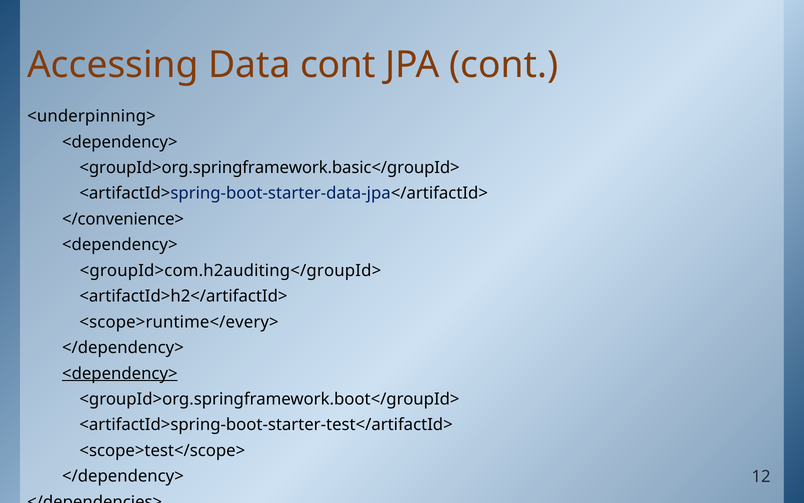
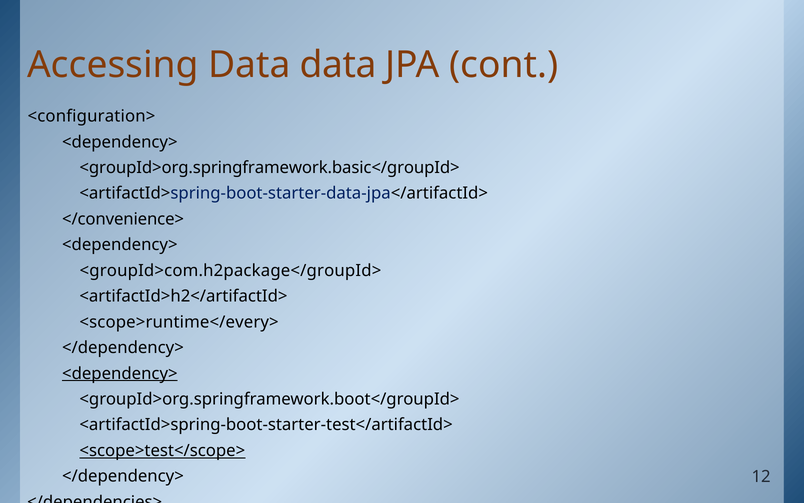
Data cont: cont -> data
<underpinning>: <underpinning> -> <configuration>
<groupId>com.h2auditing</groupId>: <groupId>com.h2auditing</groupId> -> <groupId>com.h2package</groupId>
<scope>test</scope> underline: none -> present
